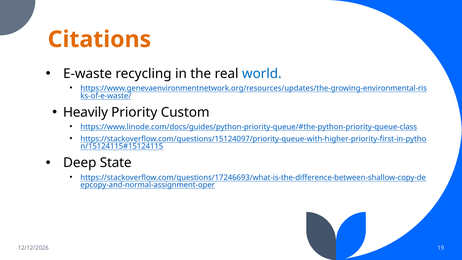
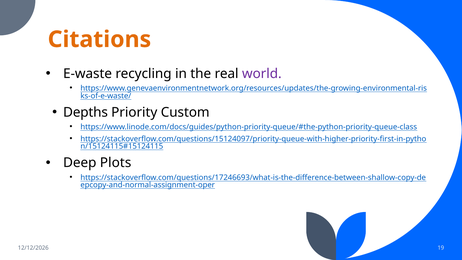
world colour: blue -> purple
Heavily: Heavily -> Depths
State: State -> Plots
